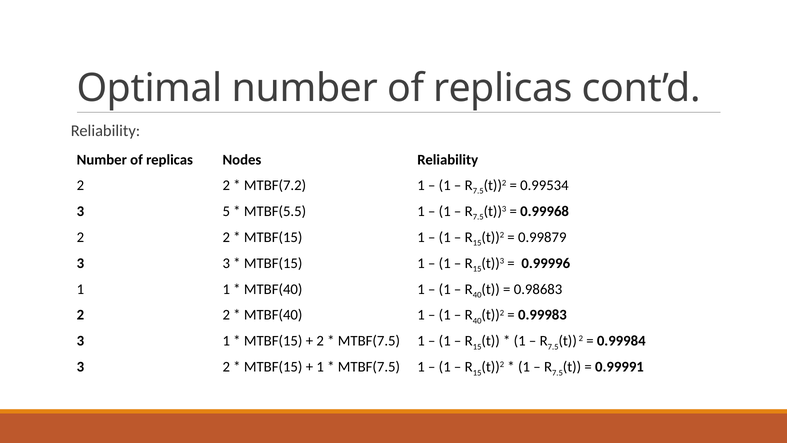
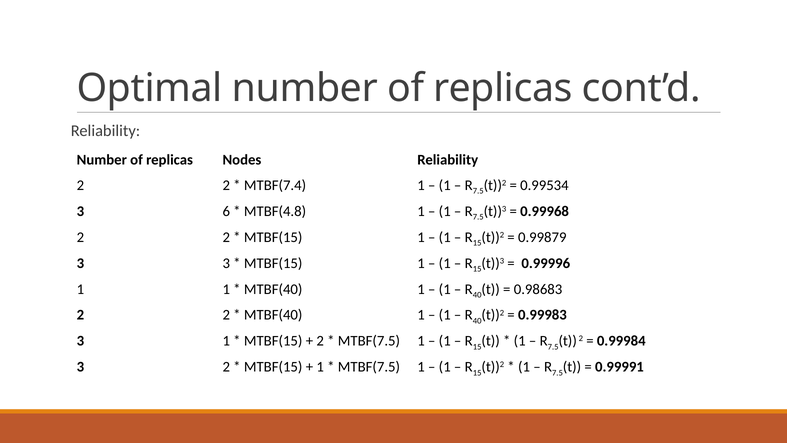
MTBF(7.2: MTBF(7.2 -> MTBF(7.4
5: 5 -> 6
MTBF(5.5: MTBF(5.5 -> MTBF(4.8
